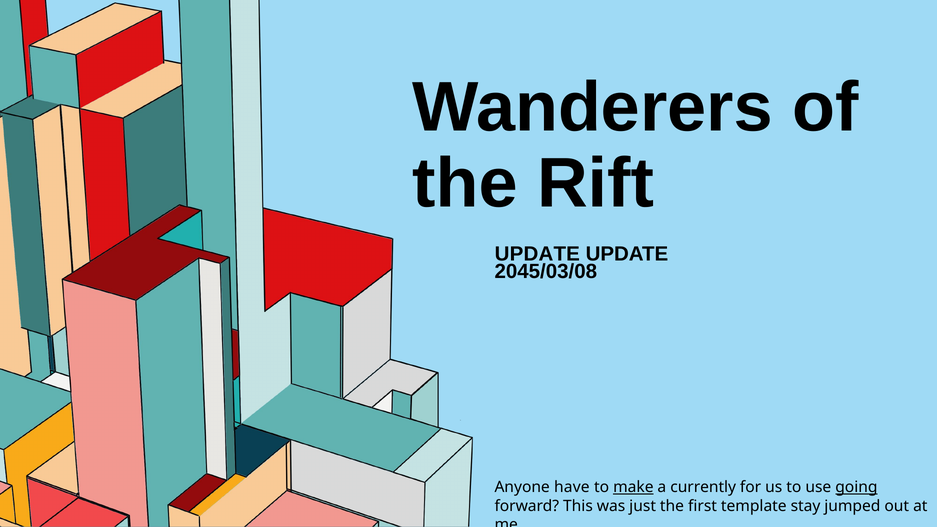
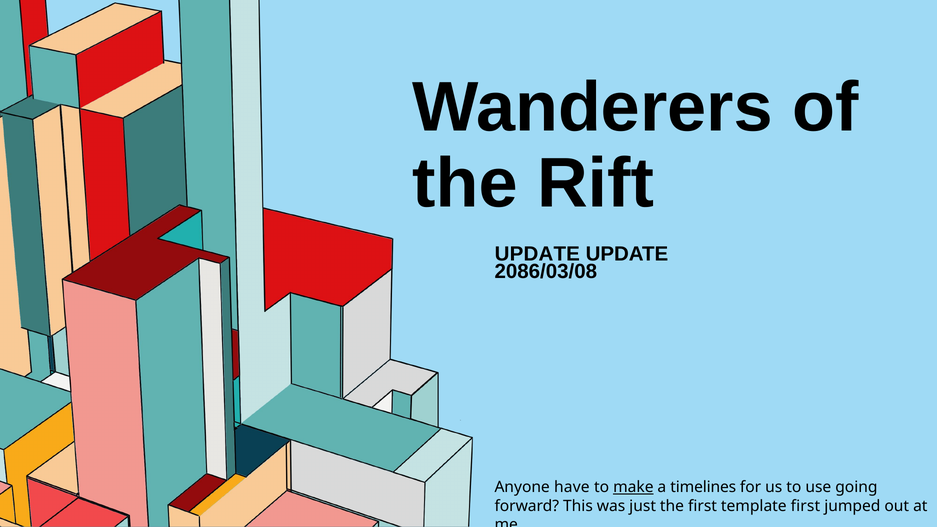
2045/03/08: 2045/03/08 -> 2086/03/08
currently: currently -> timelines
going underline: present -> none
template stay: stay -> first
